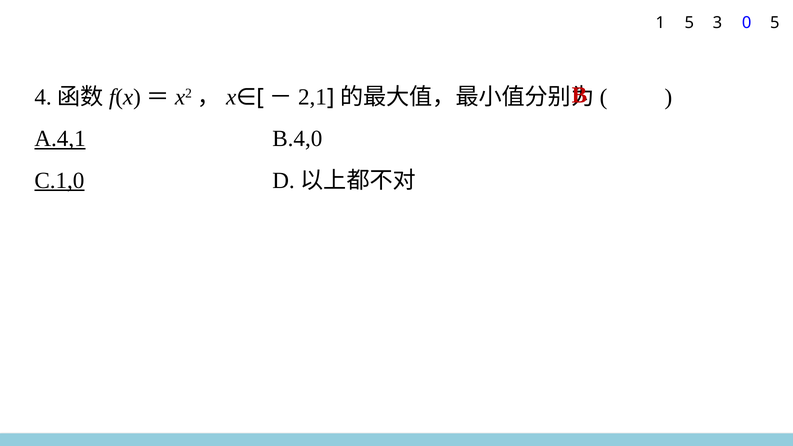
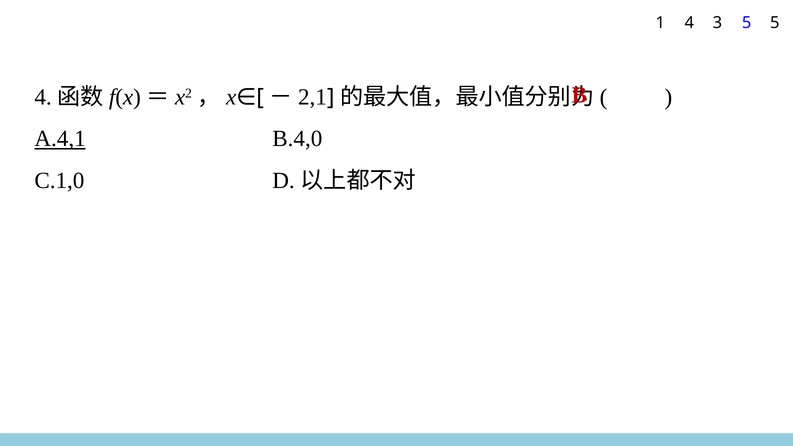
1 5: 5 -> 4
3 0: 0 -> 5
C.1,0 underline: present -> none
